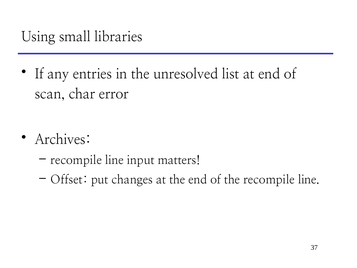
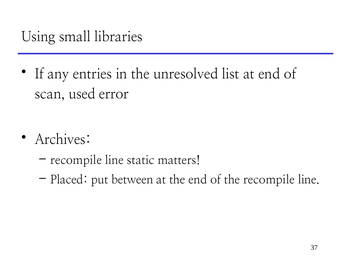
char: char -> used
input: input -> static
Offset: Offset -> Placed
changes: changes -> between
